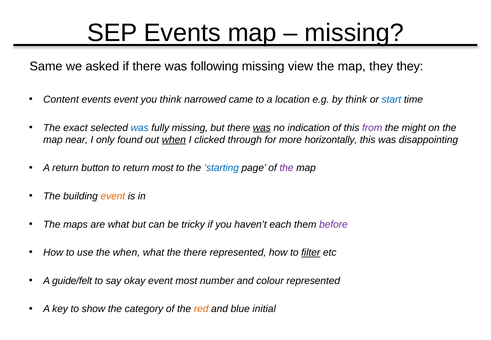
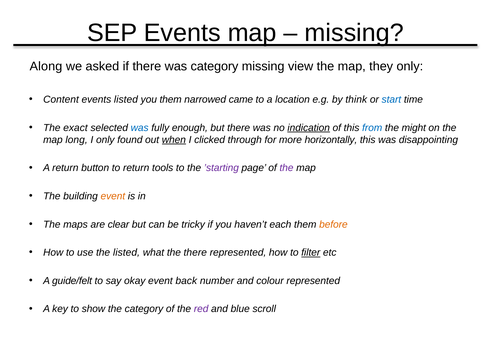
Same: Same -> Along
was following: following -> category
they they: they -> only
events event: event -> listed
you think: think -> them
fully missing: missing -> enough
was at (262, 128) underline: present -> none
indication underline: none -> present
from colour: purple -> blue
near: near -> long
return most: most -> tools
’starting colour: blue -> purple
are what: what -> clear
before colour: purple -> orange
the when: when -> listed
event most: most -> back
red colour: orange -> purple
initial: initial -> scroll
